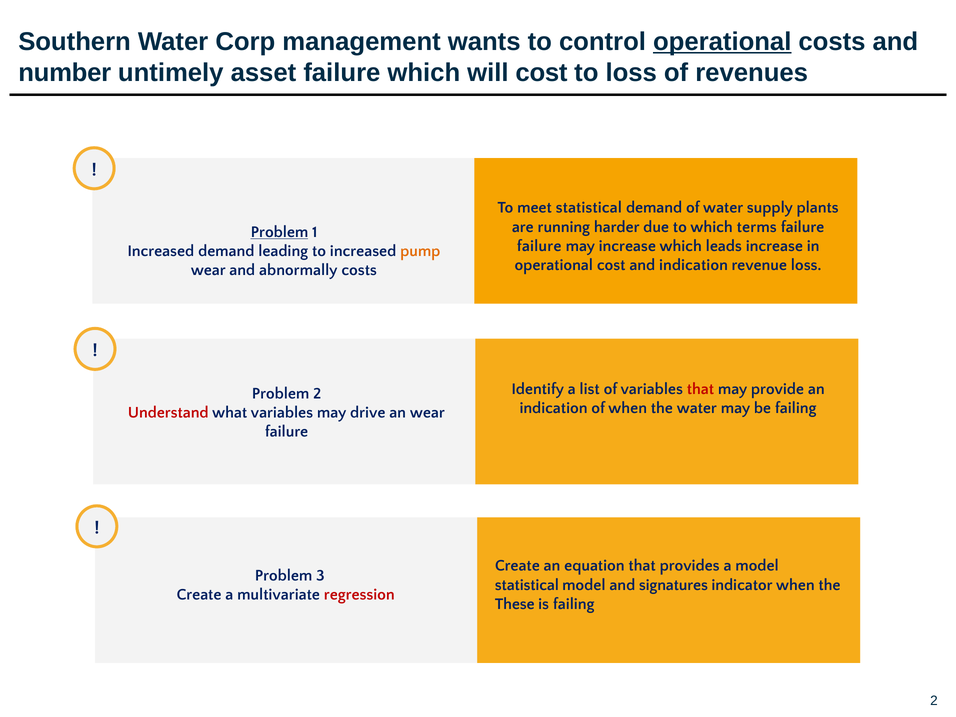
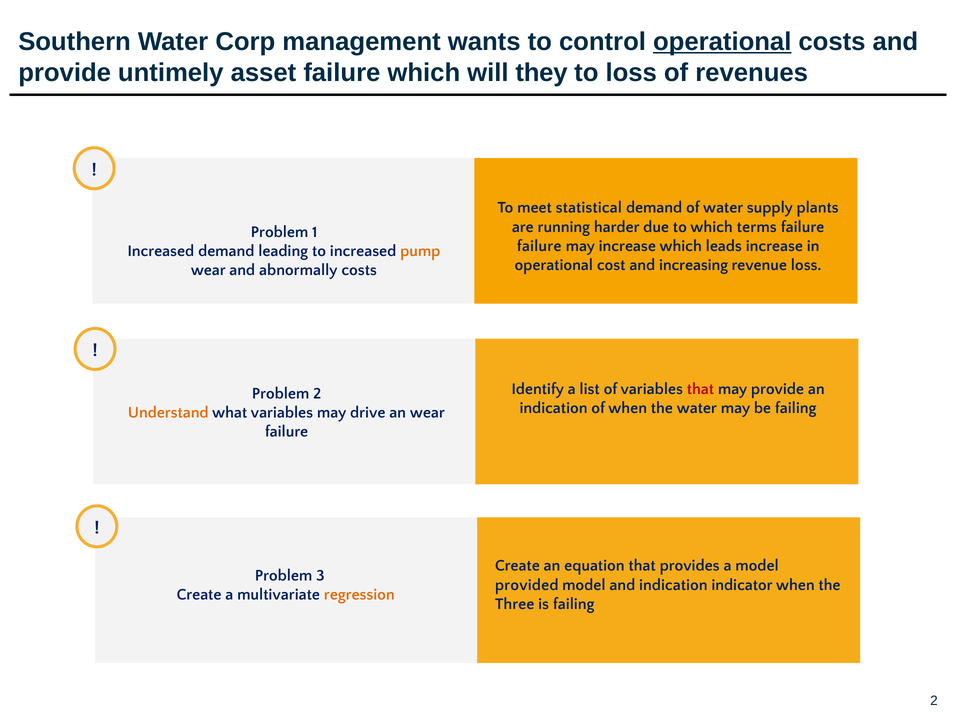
number at (65, 73): number -> provide
will cost: cost -> they
Problem at (279, 232) underline: present -> none
and indication: indication -> increasing
Understand colour: red -> orange
statistical at (527, 585): statistical -> provided
and signatures: signatures -> indication
regression colour: red -> orange
These: These -> Three
